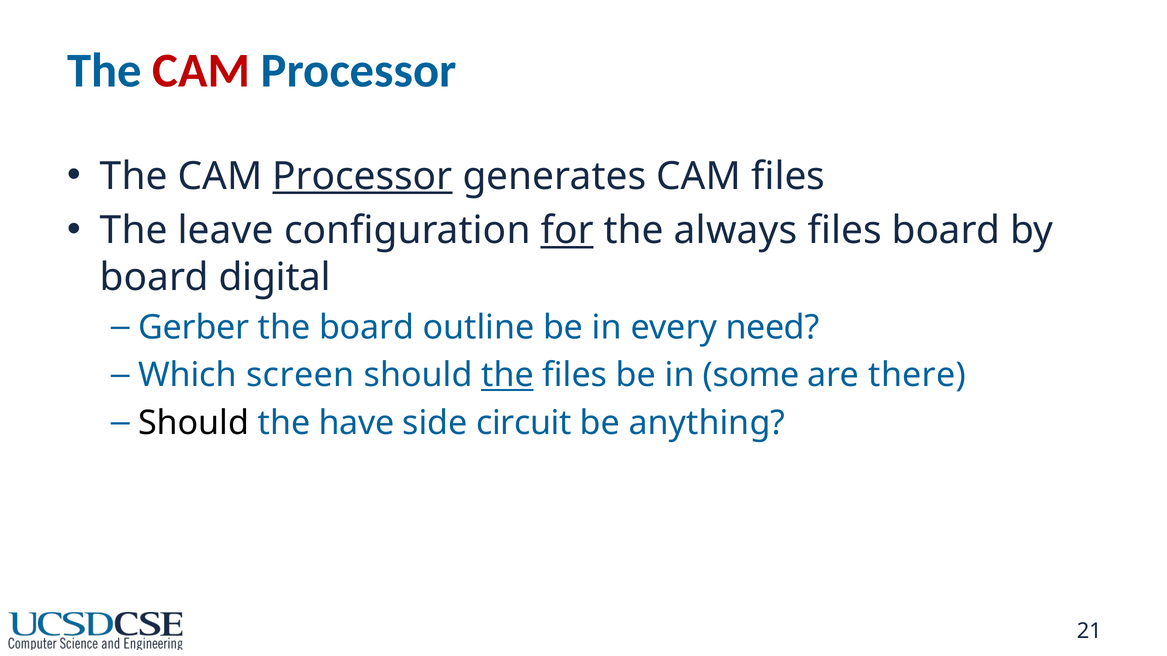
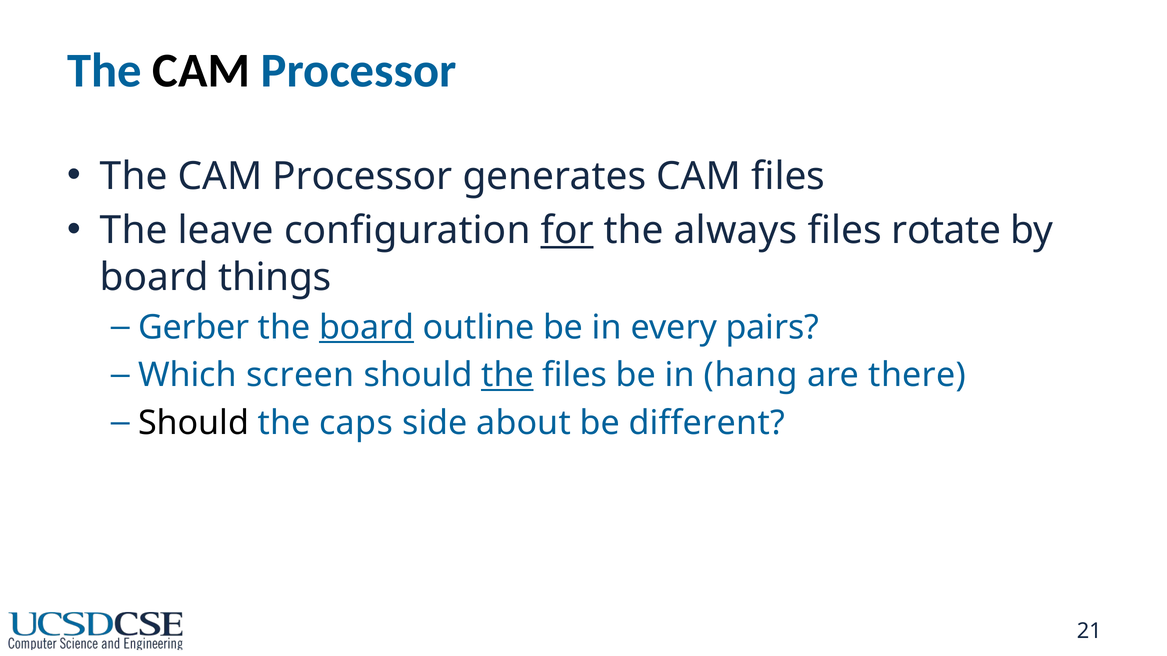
CAM at (201, 71) colour: red -> black
Processor at (362, 176) underline: present -> none
files board: board -> rotate
digital: digital -> things
board at (367, 328) underline: none -> present
need: need -> pairs
some: some -> hang
have: have -> caps
circuit: circuit -> about
anything: anything -> different
